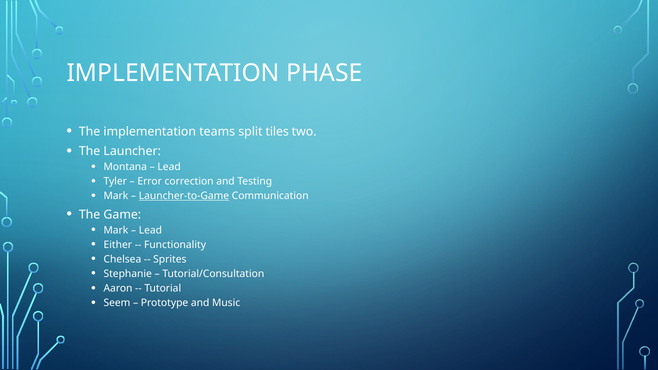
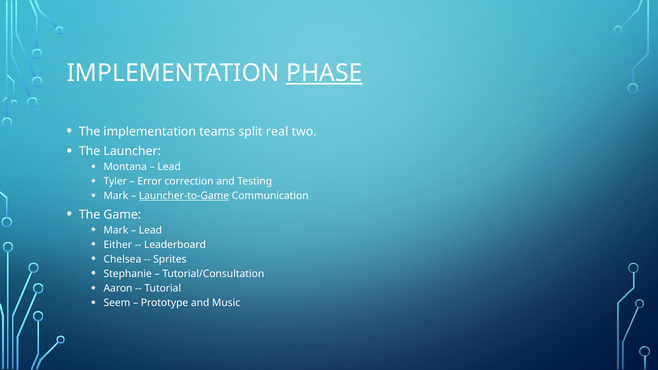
PHASE underline: none -> present
tiles: tiles -> real
Functionality: Functionality -> Leaderboard
